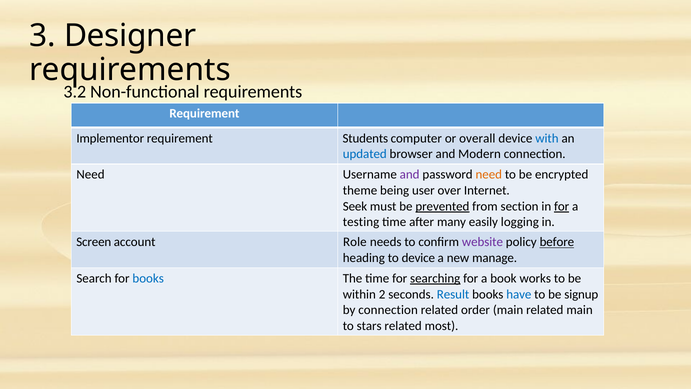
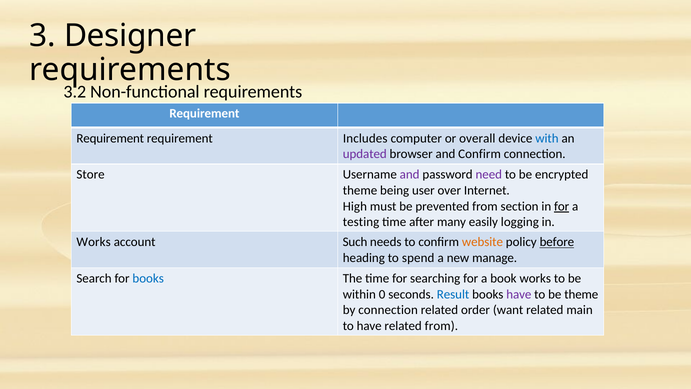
Implementor at (110, 138): Implementor -> Requirement
Students: Students -> Includes
updated colour: blue -> purple
and Modern: Modern -> Confirm
Need at (91, 175): Need -> Store
need at (489, 175) colour: orange -> purple
Seek: Seek -> High
prevented underline: present -> none
Screen at (94, 242): Screen -> Works
Role: Role -> Such
website colour: purple -> orange
to device: device -> spend
searching underline: present -> none
2: 2 -> 0
have at (519, 294) colour: blue -> purple
be signup: signup -> theme
order main: main -> want
to stars: stars -> have
related most: most -> from
